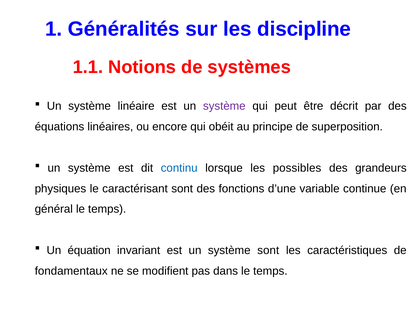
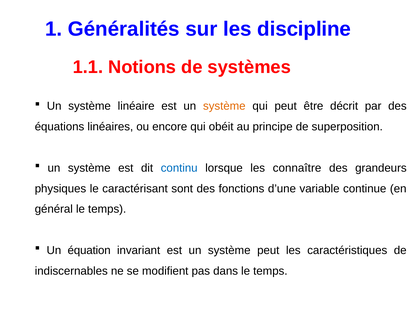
système at (224, 106) colour: purple -> orange
possibles: possibles -> connaître
système sont: sont -> peut
fondamentaux: fondamentaux -> indiscernables
